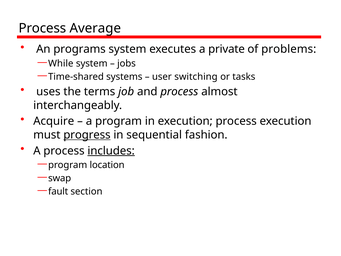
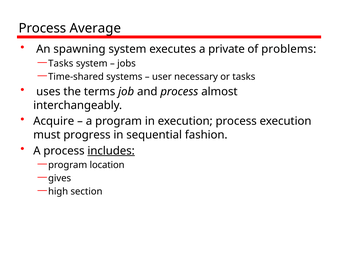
programs: programs -> spawning
While at (61, 63): While -> Tasks
switching: switching -> necessary
progress underline: present -> none
swap: swap -> gives
fault: fault -> high
